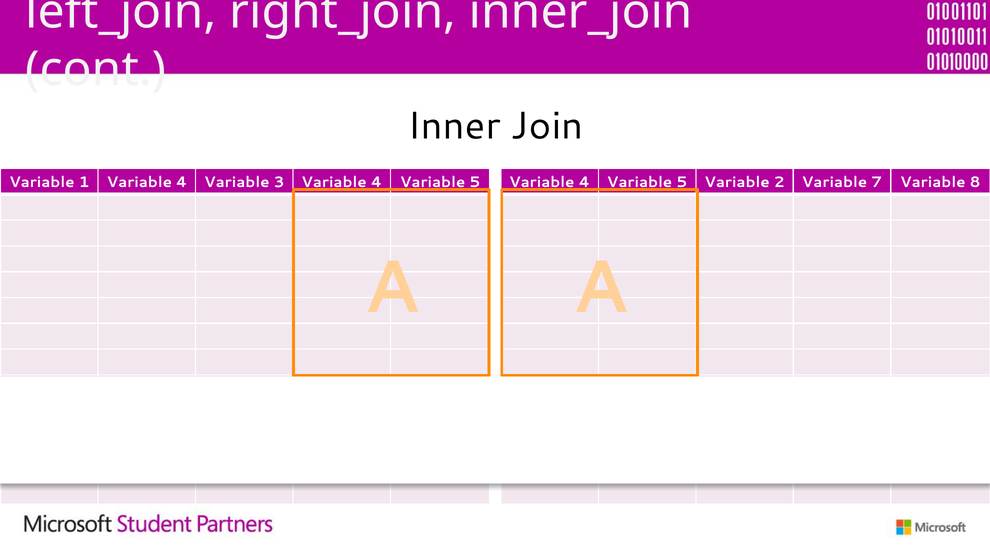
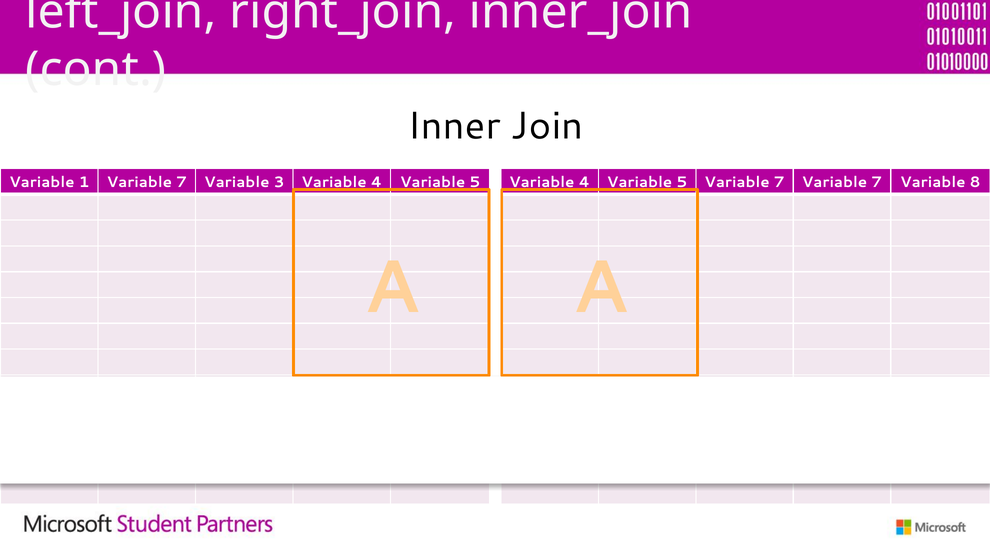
1 Variable 4: 4 -> 7
5 Variable 2: 2 -> 7
